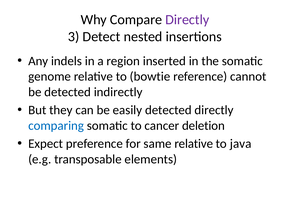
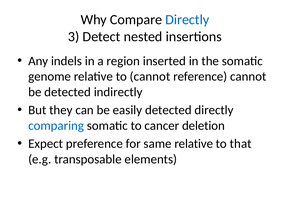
Directly at (187, 20) colour: purple -> blue
to bowtie: bowtie -> cannot
java: java -> that
